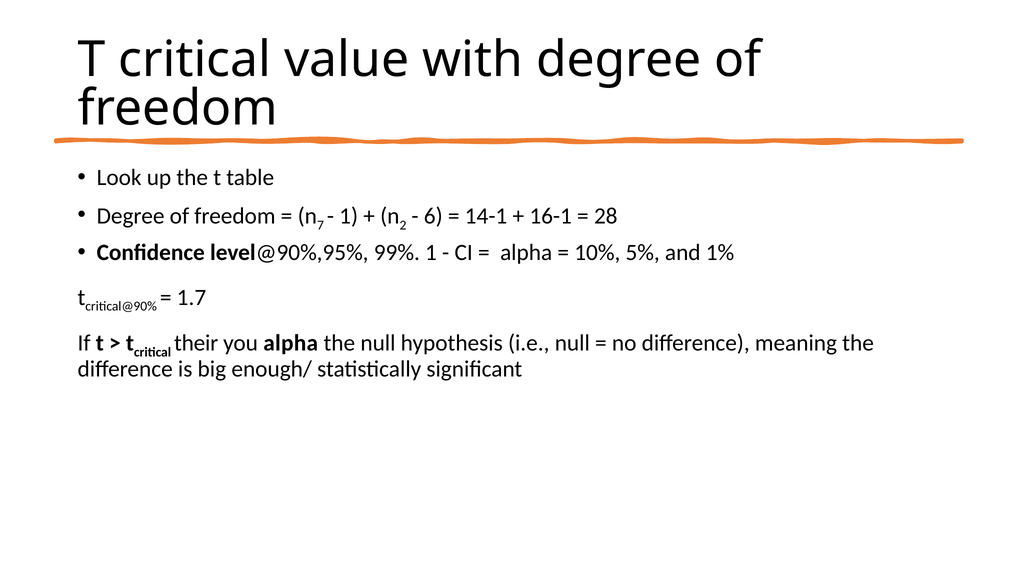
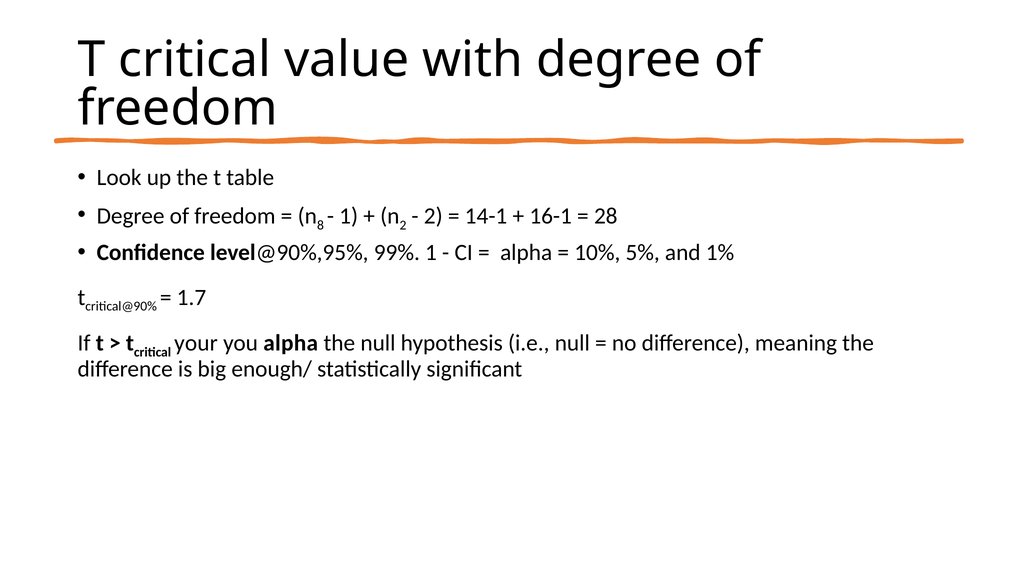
7: 7 -> 8
6 at (433, 216): 6 -> 2
their: their -> your
